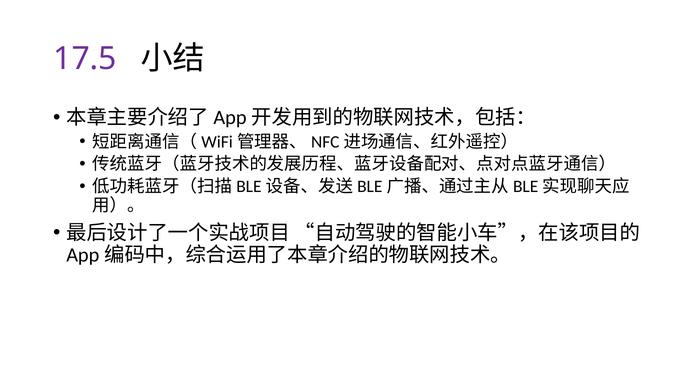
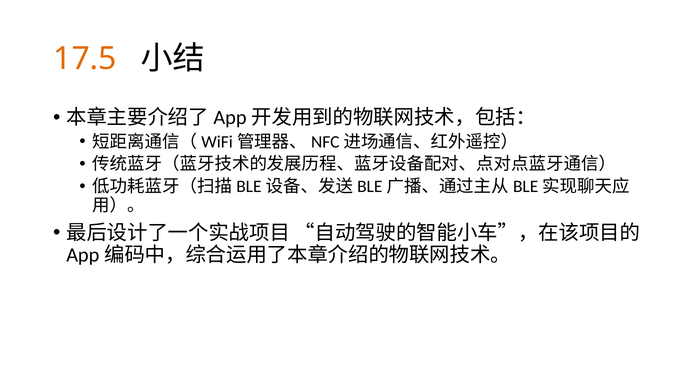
17.5 colour: purple -> orange
